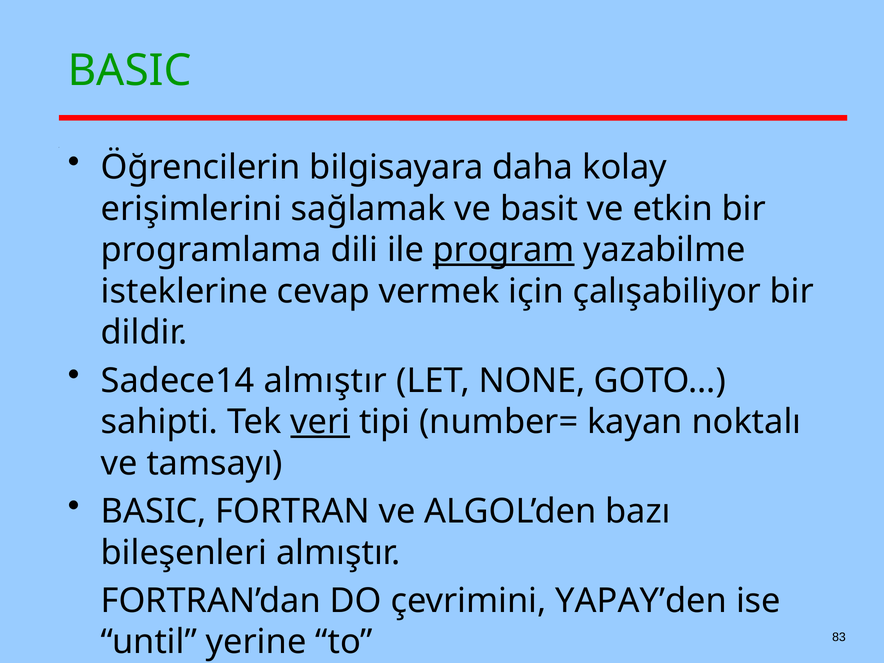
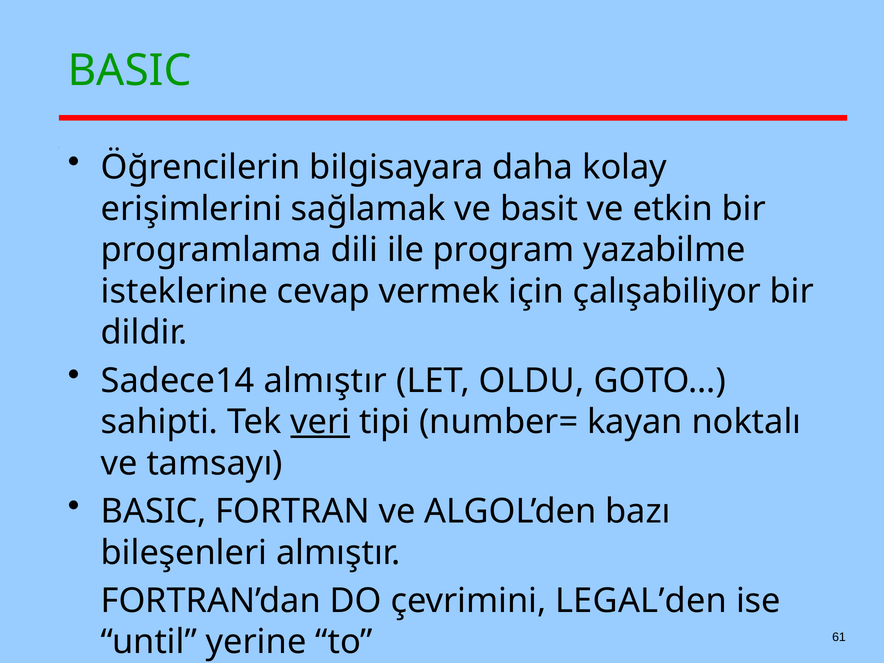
program underline: present -> none
NONE: NONE -> OLDU
YAPAY’den: YAPAY’den -> LEGAL’den
83: 83 -> 61
